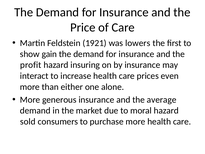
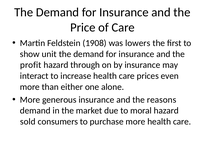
1921: 1921 -> 1908
gain: gain -> unit
insuring: insuring -> through
average: average -> reasons
